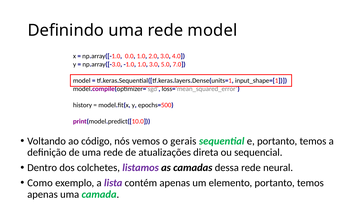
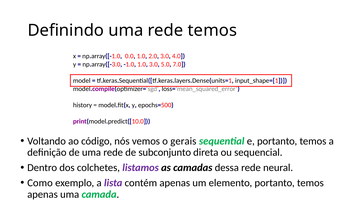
rede model: model -> temos
atualizações: atualizações -> subconjunto
